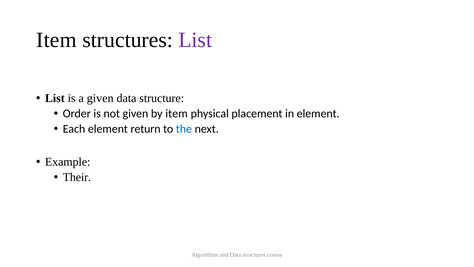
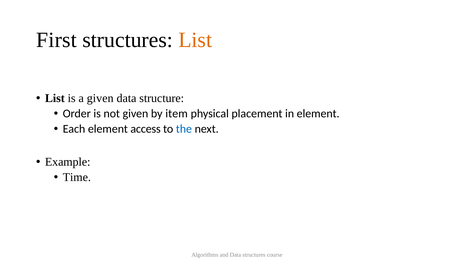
Item at (56, 40): Item -> First
List at (195, 40) colour: purple -> orange
return: return -> access
Their: Their -> Time
